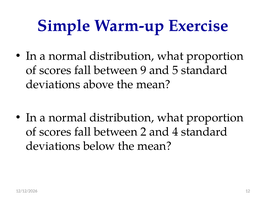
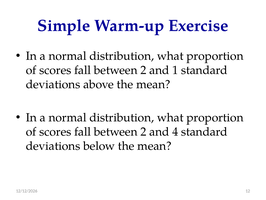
9 at (143, 70): 9 -> 2
5: 5 -> 1
